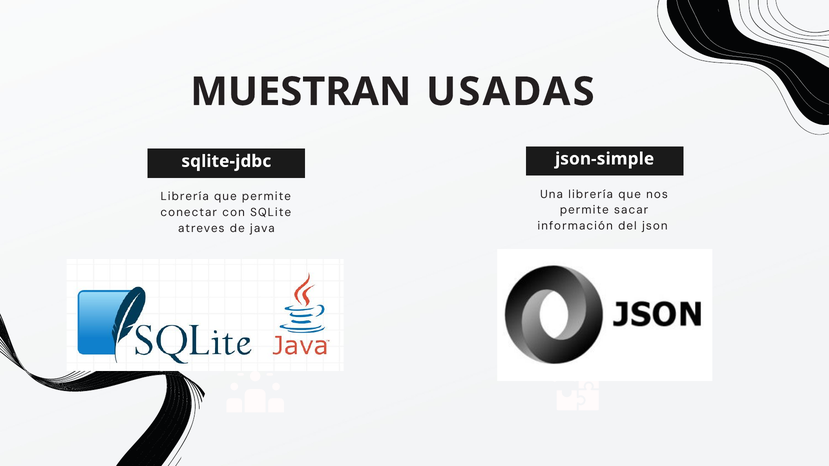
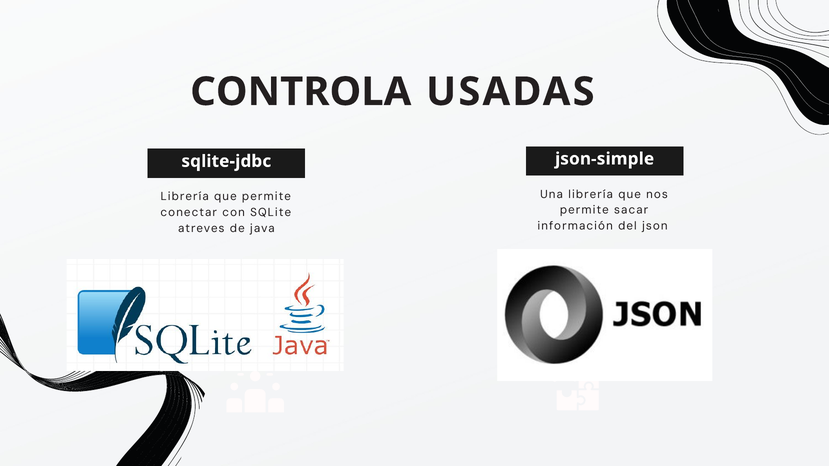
MUESTRAN: MUESTRAN -> CONTROLA
